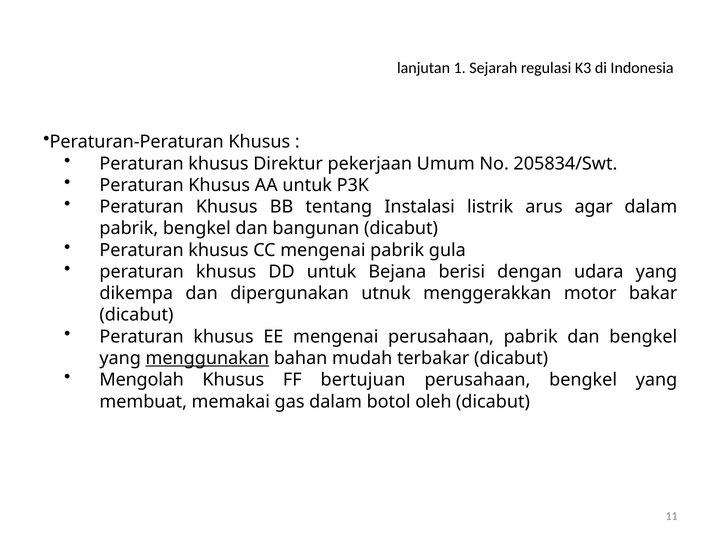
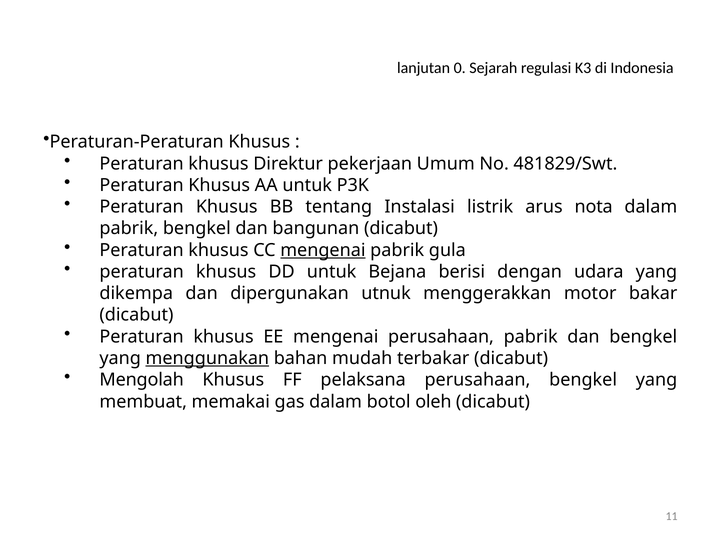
1: 1 -> 0
205834/Swt: 205834/Swt -> 481829/Swt
agar: agar -> nota
mengenai at (323, 250) underline: none -> present
bertujuan: bertujuan -> pelaksana
